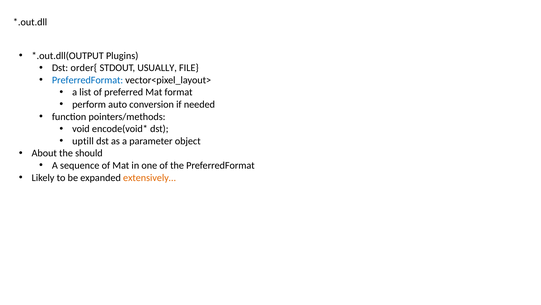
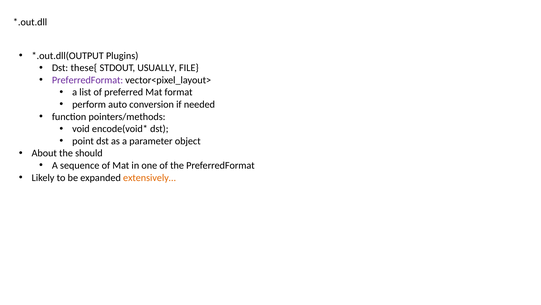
order{: order{ -> these{
PreferredFormat at (88, 80) colour: blue -> purple
uptill: uptill -> point
